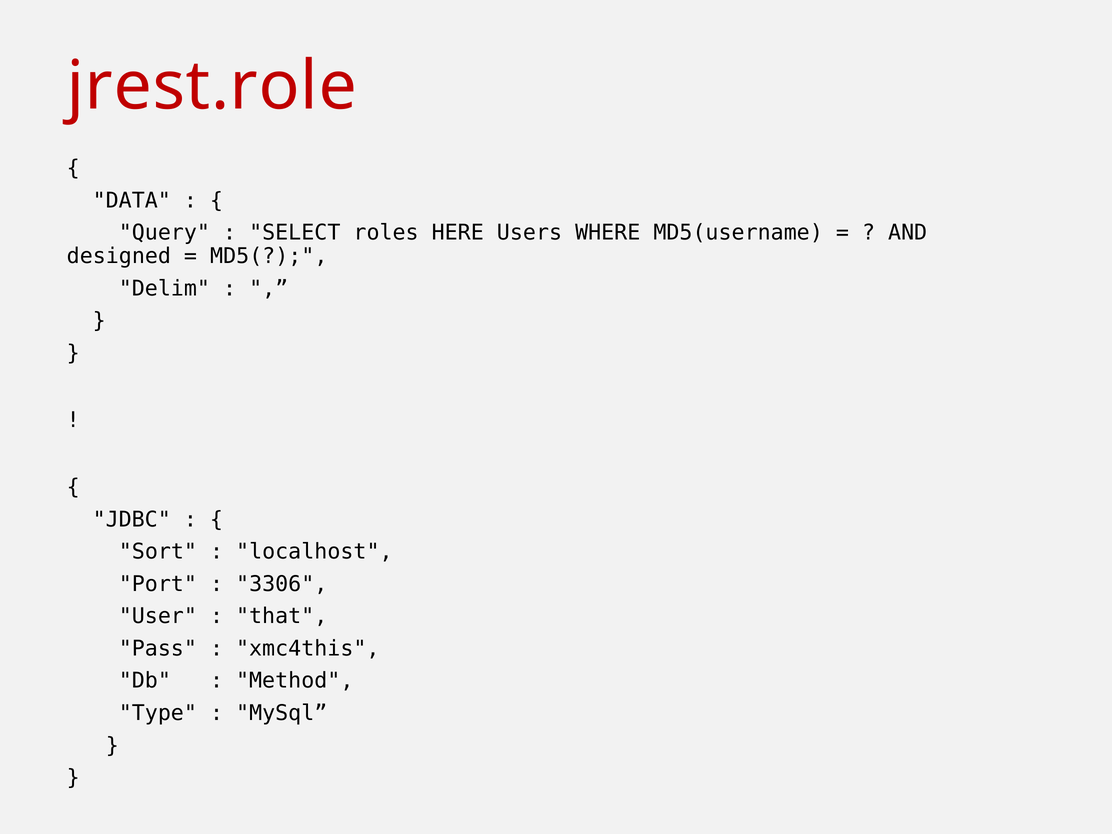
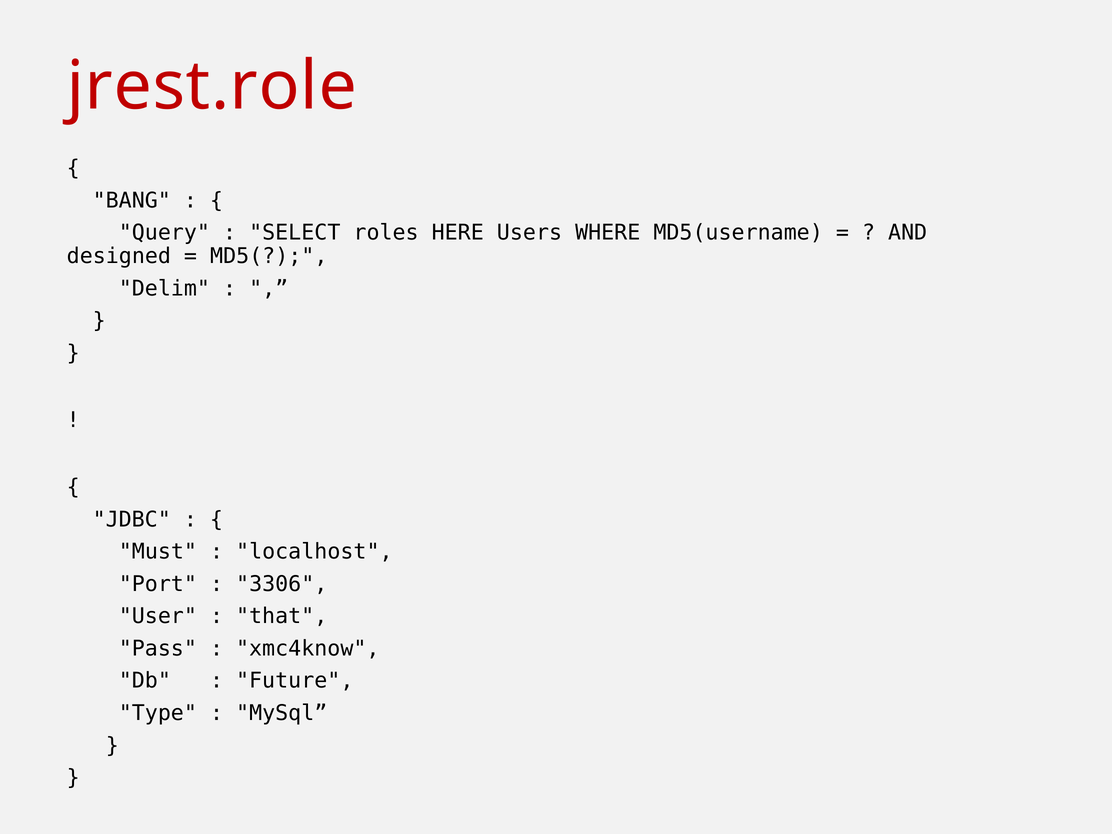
DATA: DATA -> BANG
Sort: Sort -> Must
xmc4this: xmc4this -> xmc4know
Method: Method -> Future
